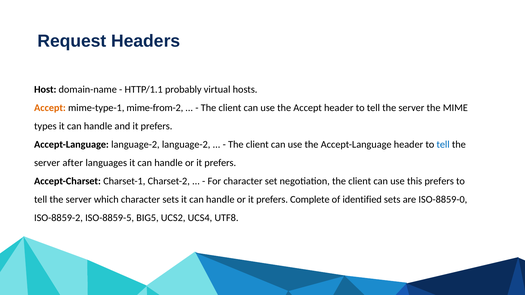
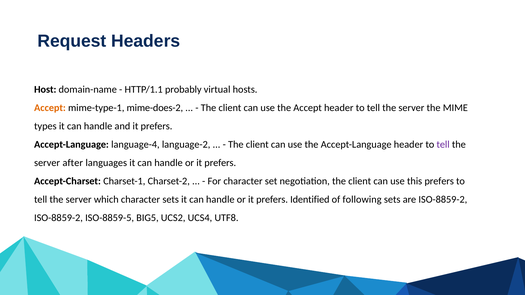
mime-from-2: mime-from-2 -> mime-does-2
Accept-Language language-2: language-2 -> language-4
tell at (443, 145) colour: blue -> purple
Complete: Complete -> Identified
identified: identified -> following
are ISO-8859-0: ISO-8859-0 -> ISO-8859-2
